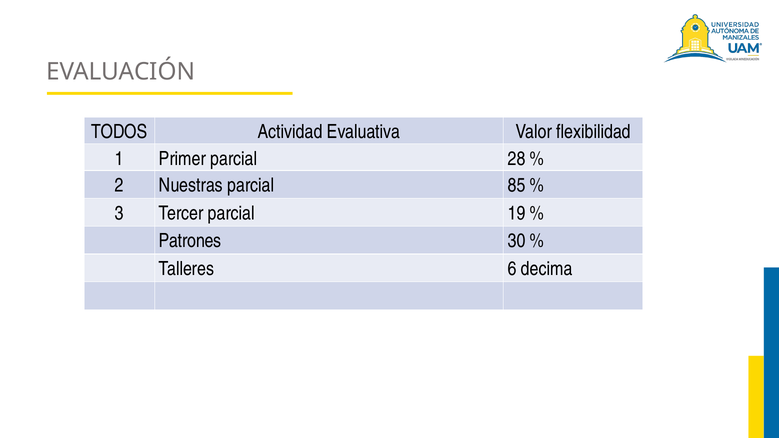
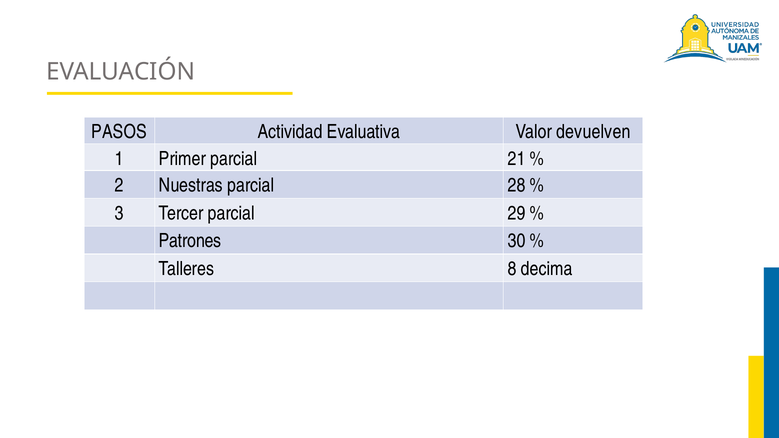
TODOS: TODOS -> PASOS
flexibilidad: flexibilidad -> devuelven
28: 28 -> 21
85: 85 -> 28
19: 19 -> 29
6: 6 -> 8
